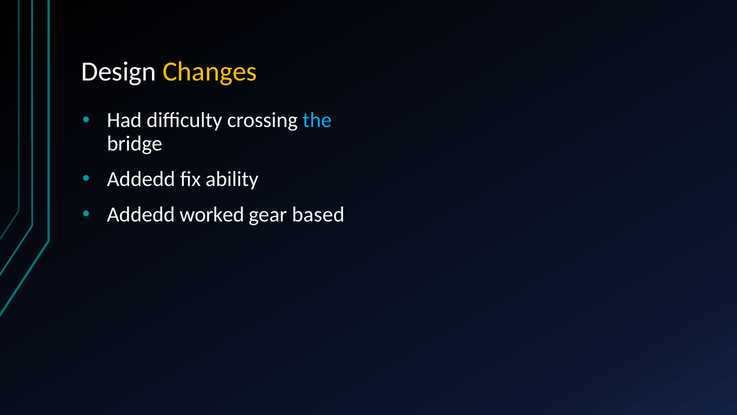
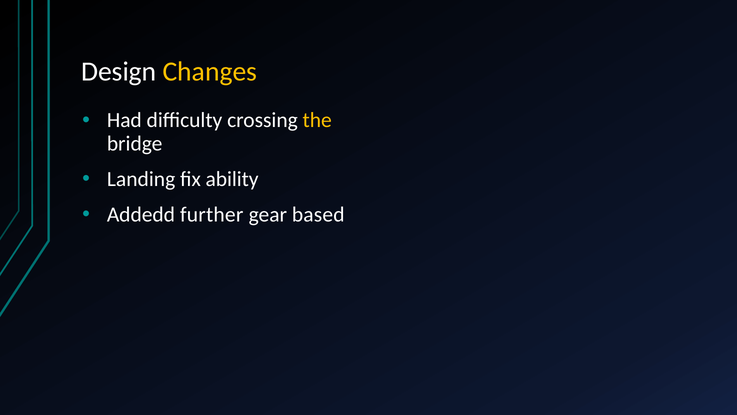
the colour: light blue -> yellow
Addedd at (141, 179): Addedd -> Landing
worked: worked -> further
